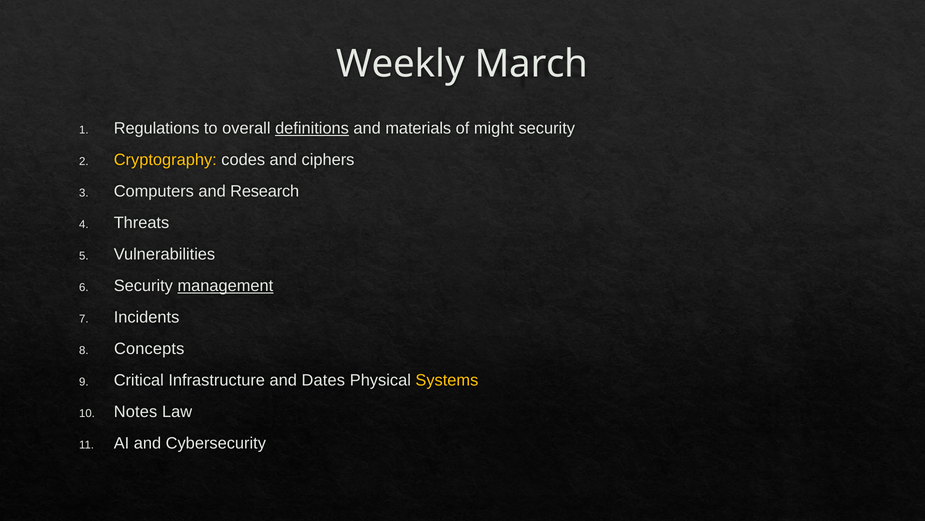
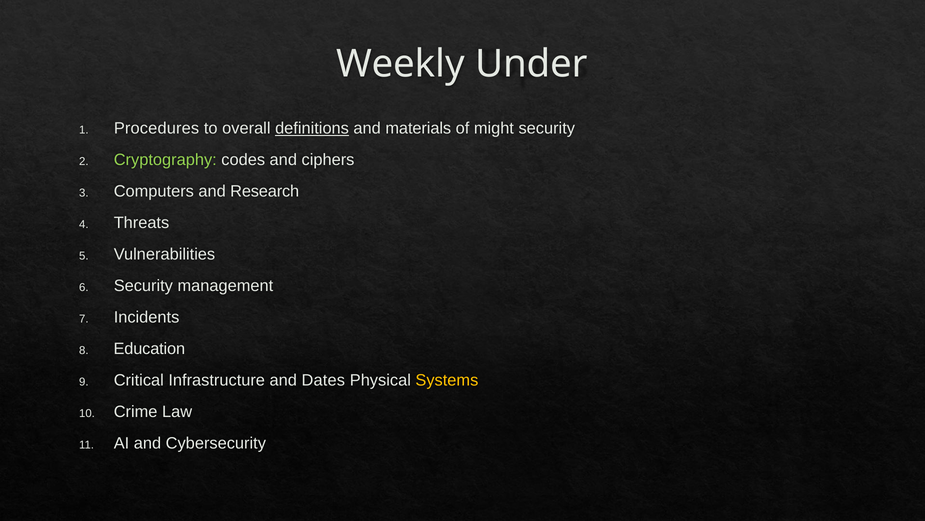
March: March -> Under
Regulations: Regulations -> Procedures
Cryptography colour: yellow -> light green
management underline: present -> none
Concepts: Concepts -> Education
Notes: Notes -> Crime
